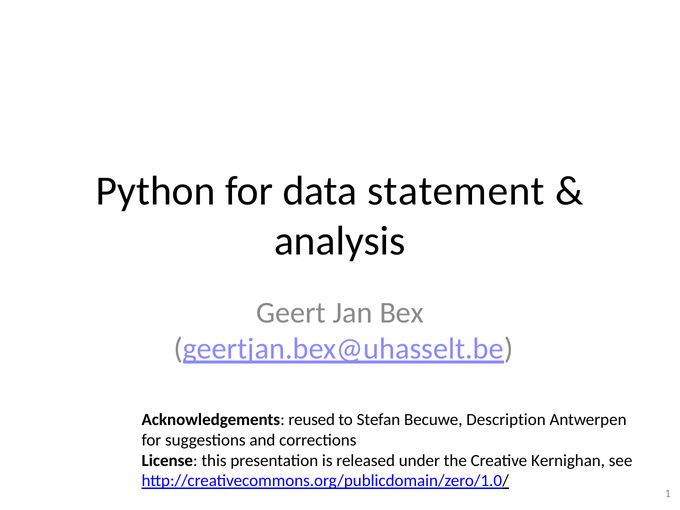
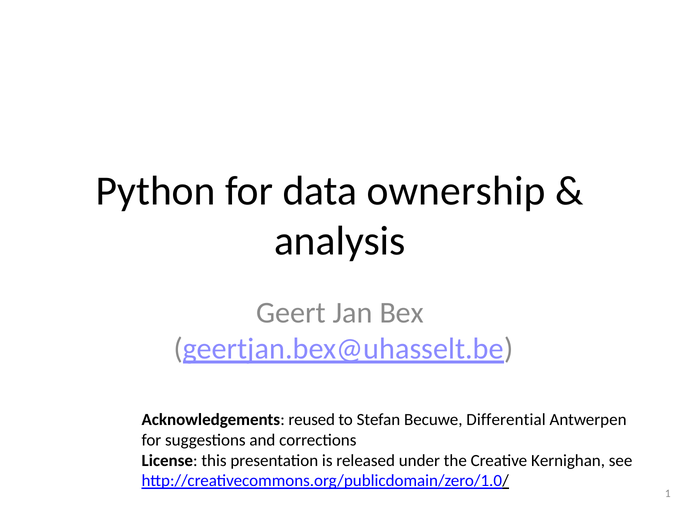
statement: statement -> ownership
Description: Description -> Differential
